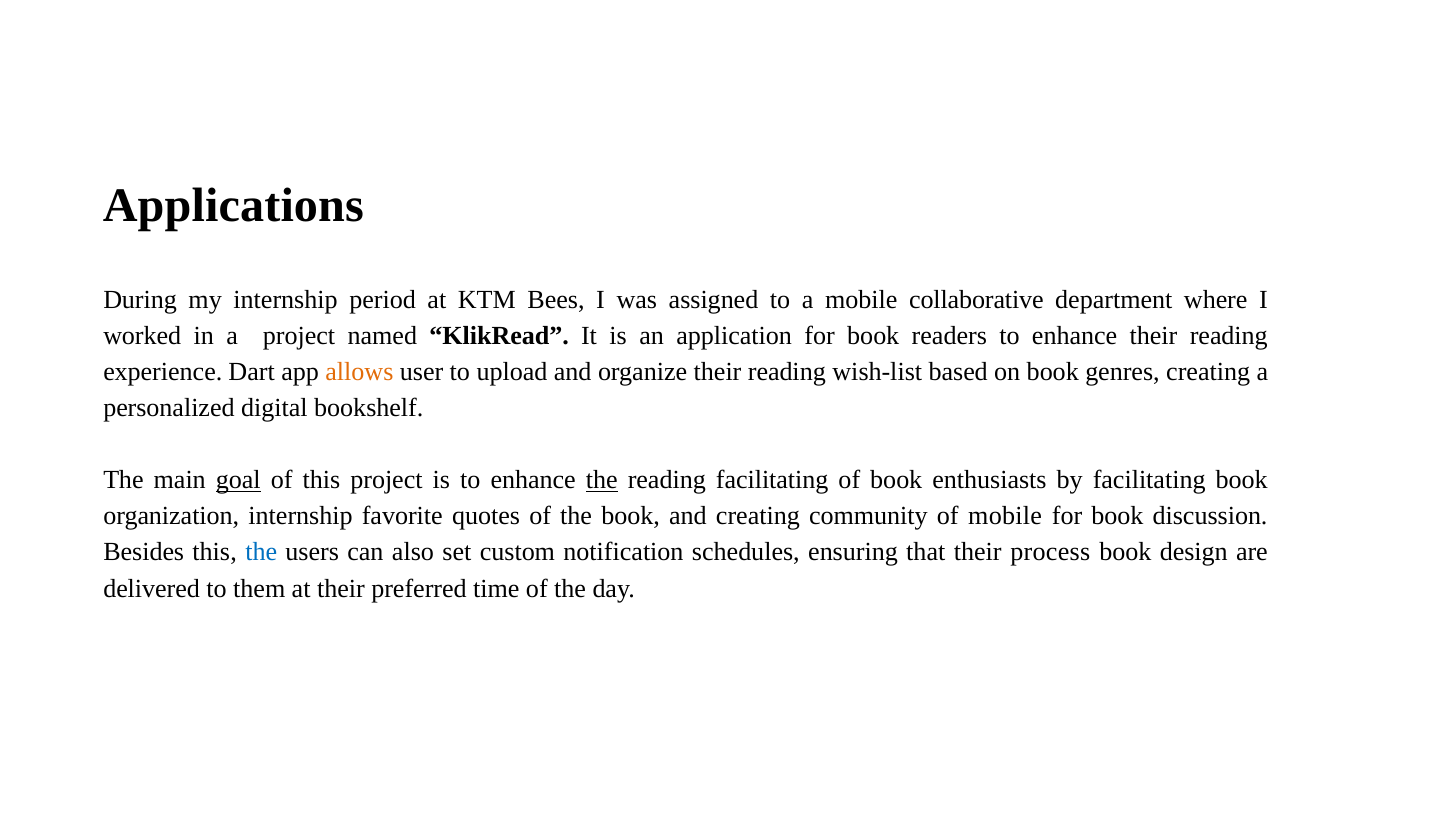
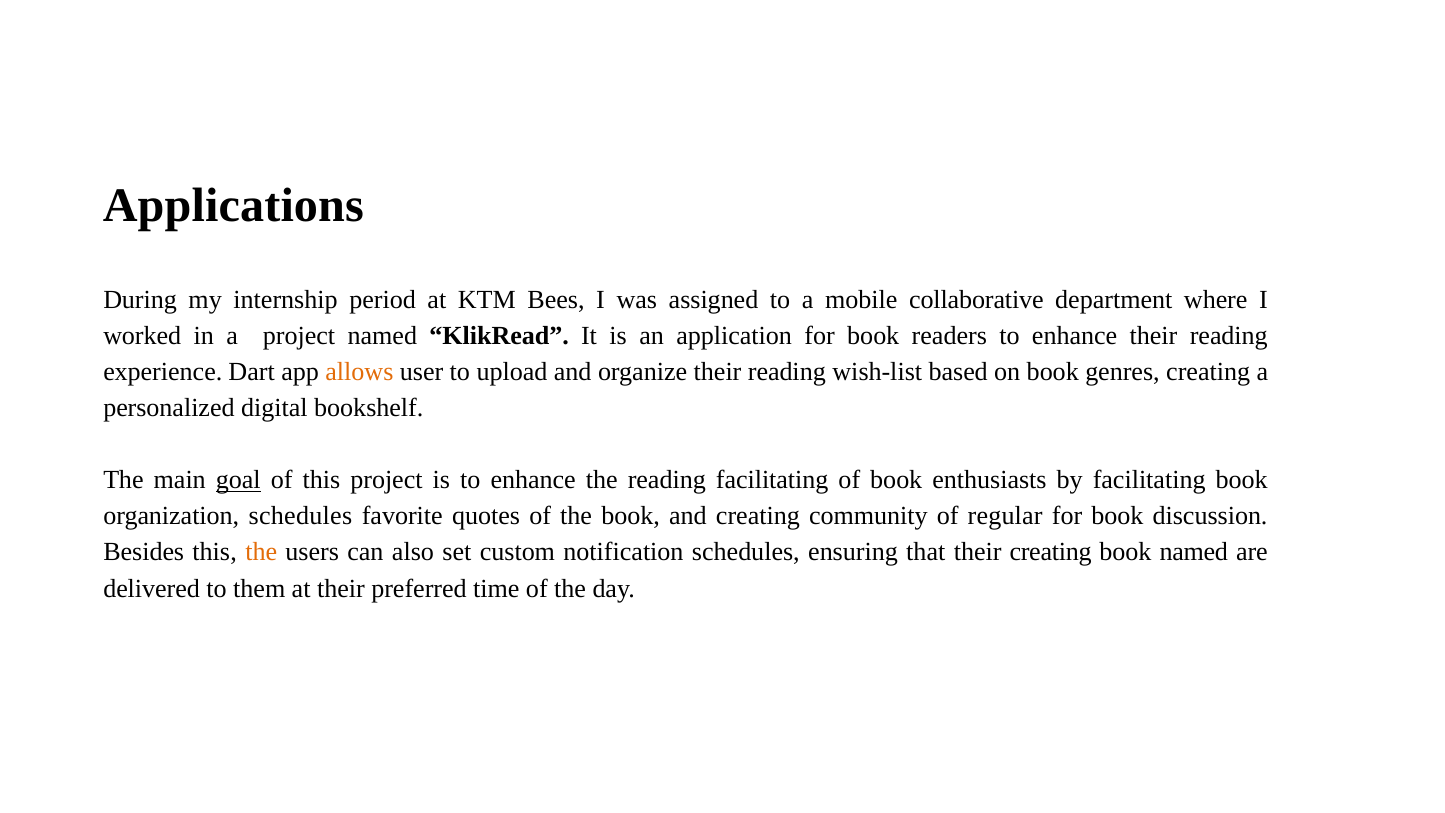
the at (602, 480) underline: present -> none
organization internship: internship -> schedules
of mobile: mobile -> regular
the at (261, 552) colour: blue -> orange
their process: process -> creating
book design: design -> named
